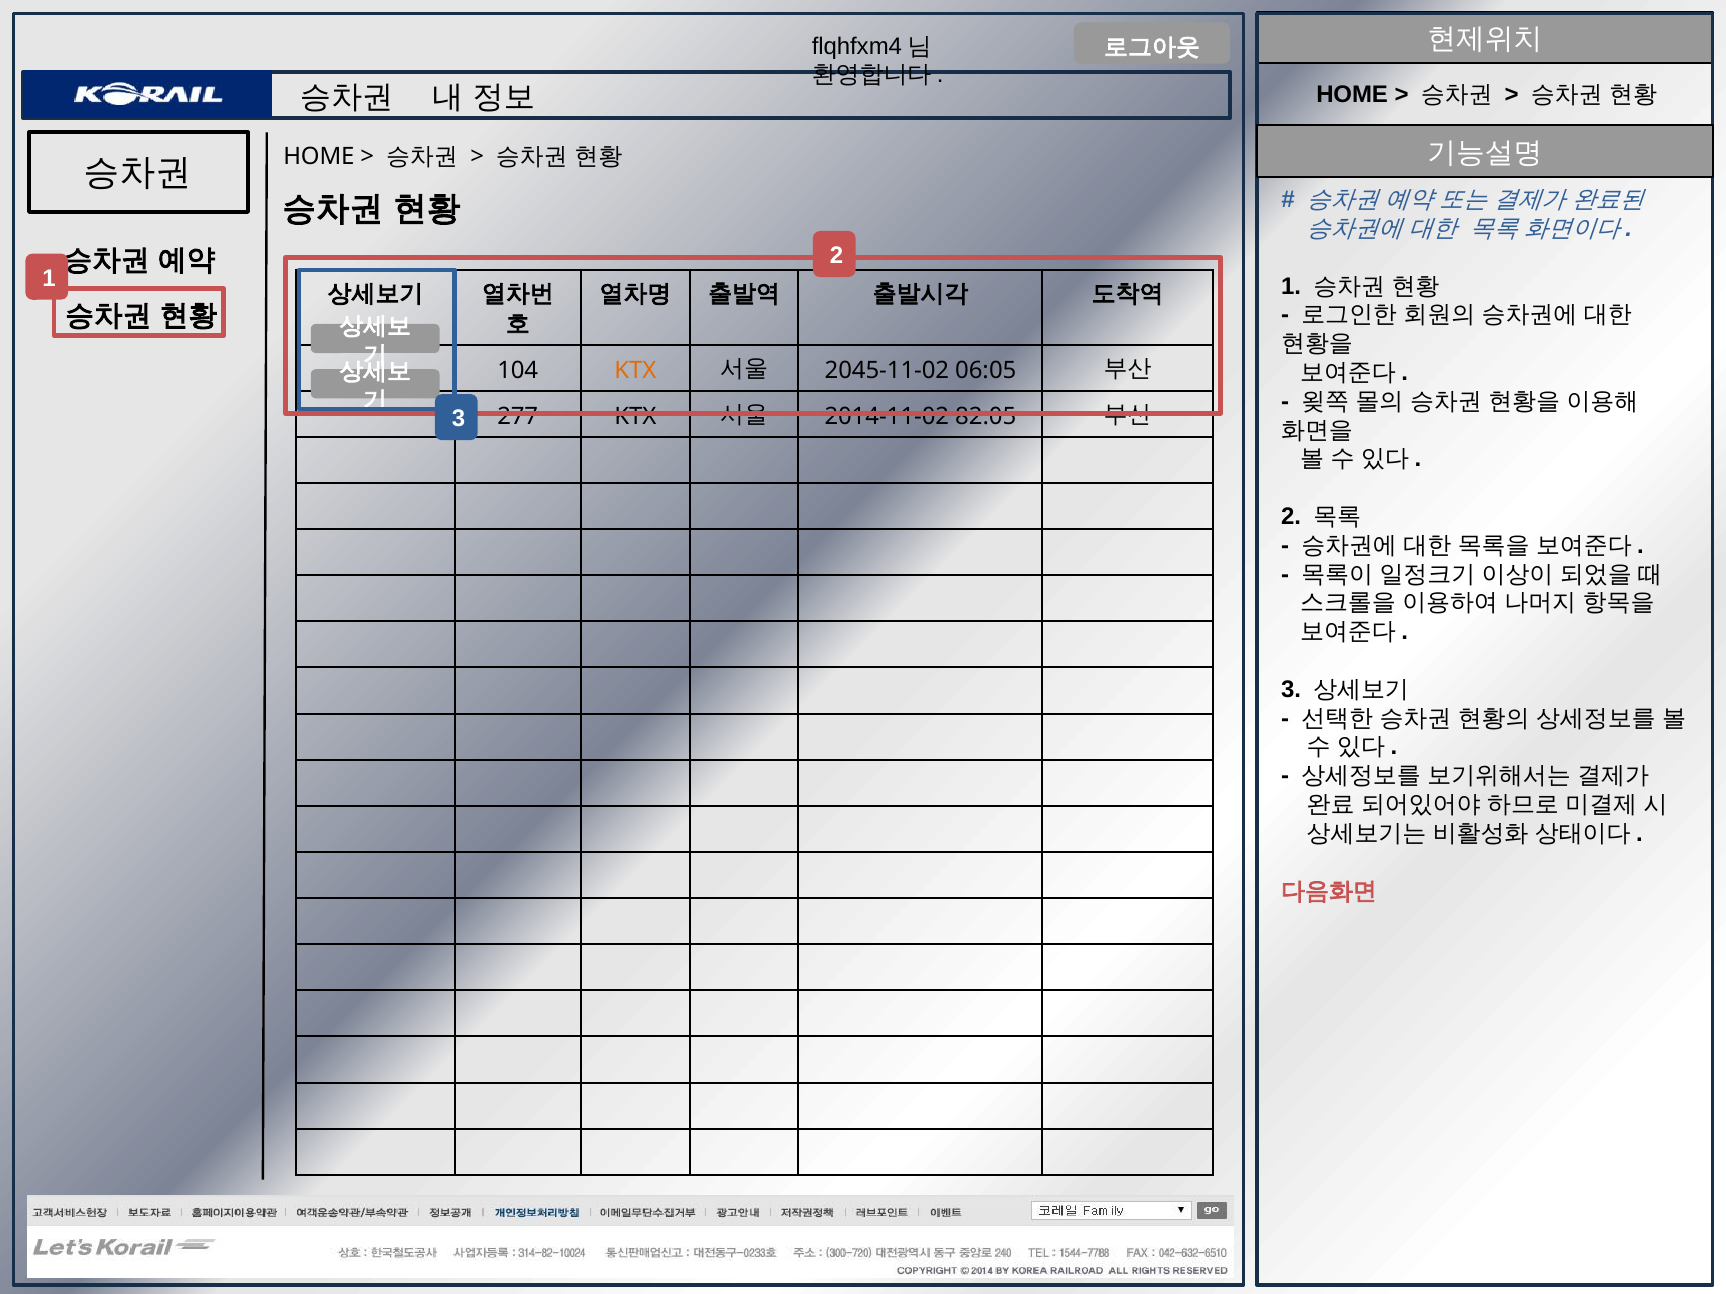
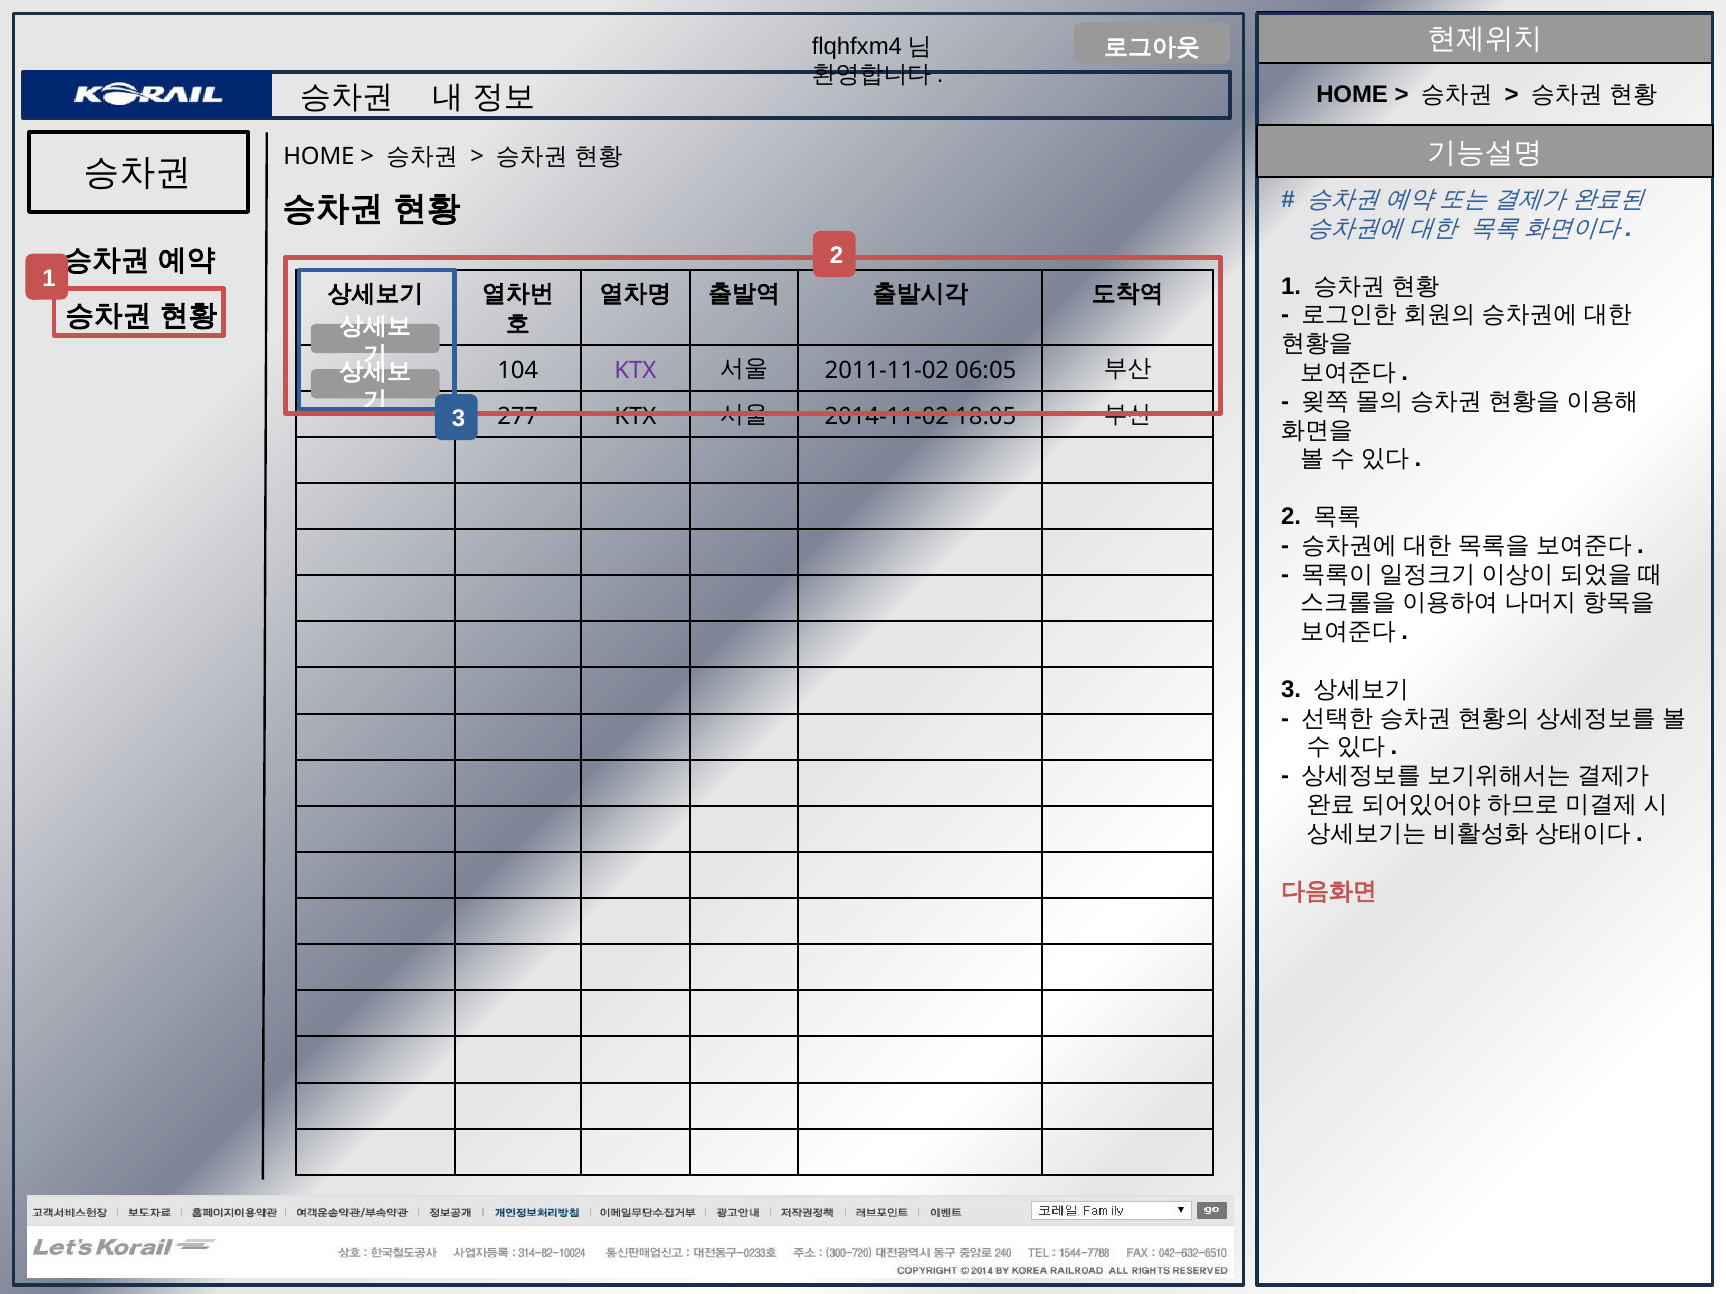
KTX at (635, 371) colour: orange -> purple
2045-11-02: 2045-11-02 -> 2011-11-02
82:05: 82:05 -> 18:05
